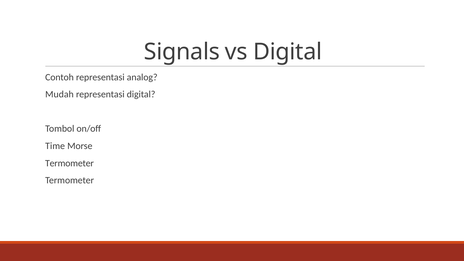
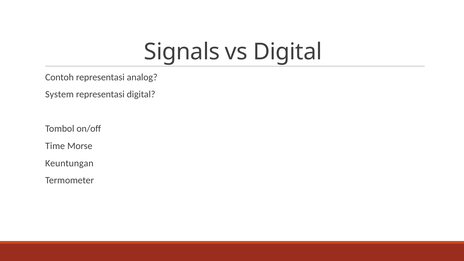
Mudah: Mudah -> System
Termometer at (69, 163): Termometer -> Keuntungan
